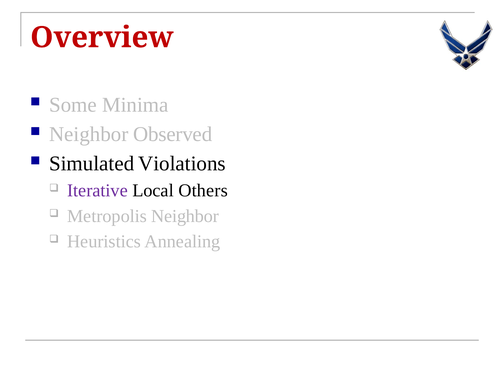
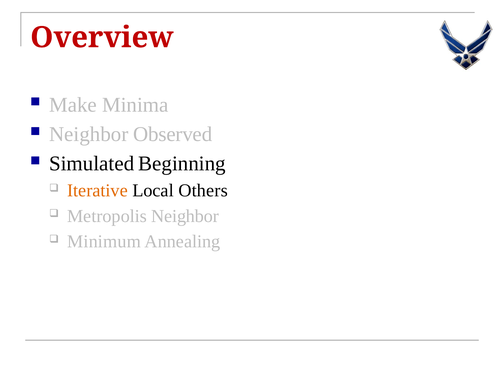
Some: Some -> Make
Violations: Violations -> Beginning
Iterative colour: purple -> orange
Heuristics: Heuristics -> Minimum
